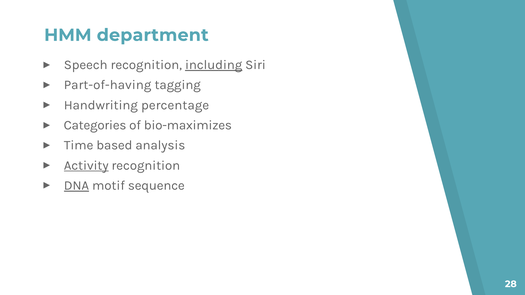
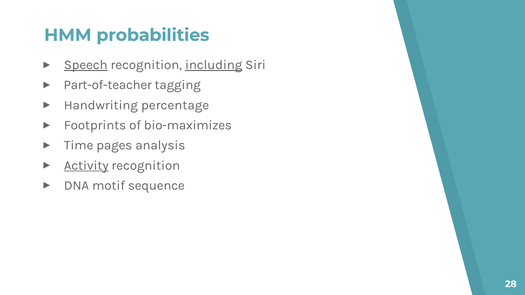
department: department -> probabilities
Speech underline: none -> present
Part-of-having: Part-of-having -> Part-of-teacher
Categories: Categories -> Footprints
based: based -> pages
DNA underline: present -> none
